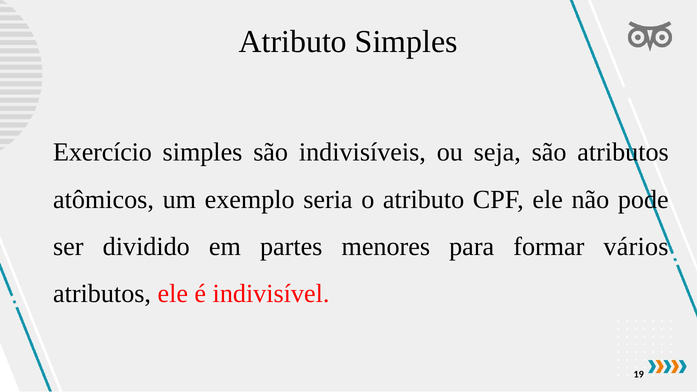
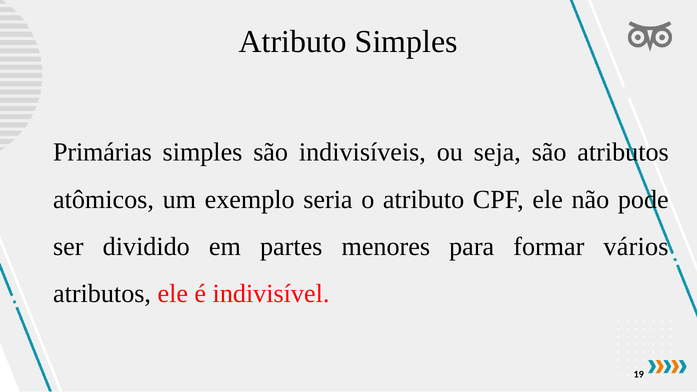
Exercício: Exercício -> Primárias
